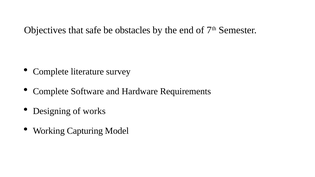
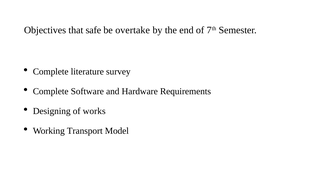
obstacles: obstacles -> overtake
Capturing: Capturing -> Transport
